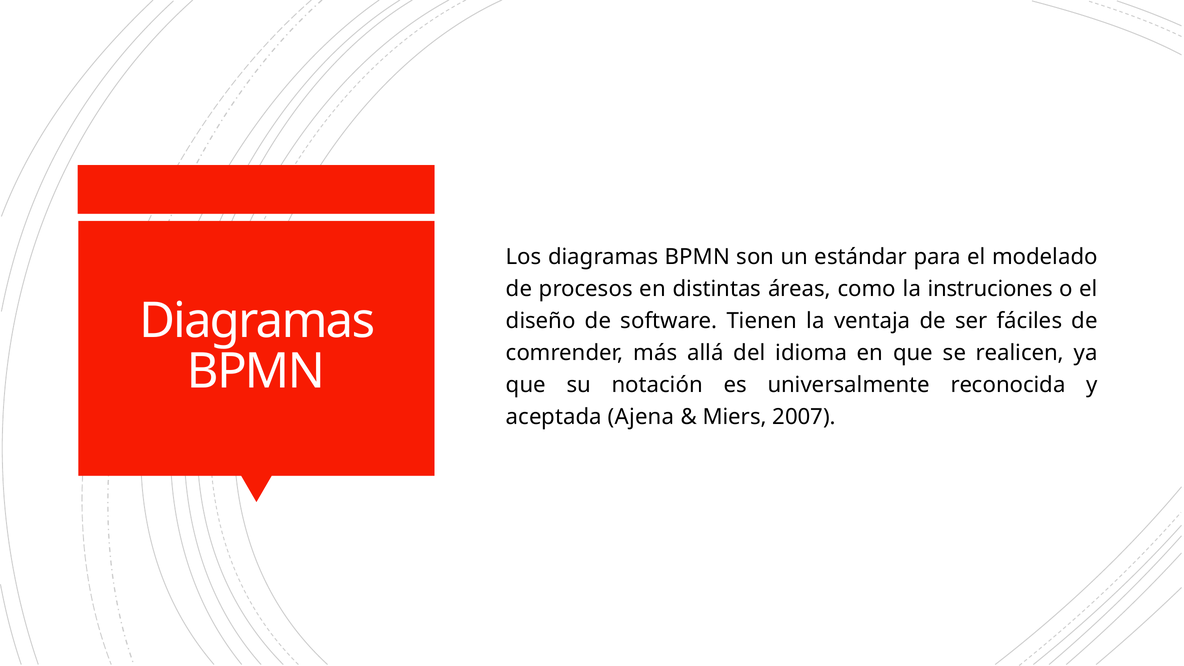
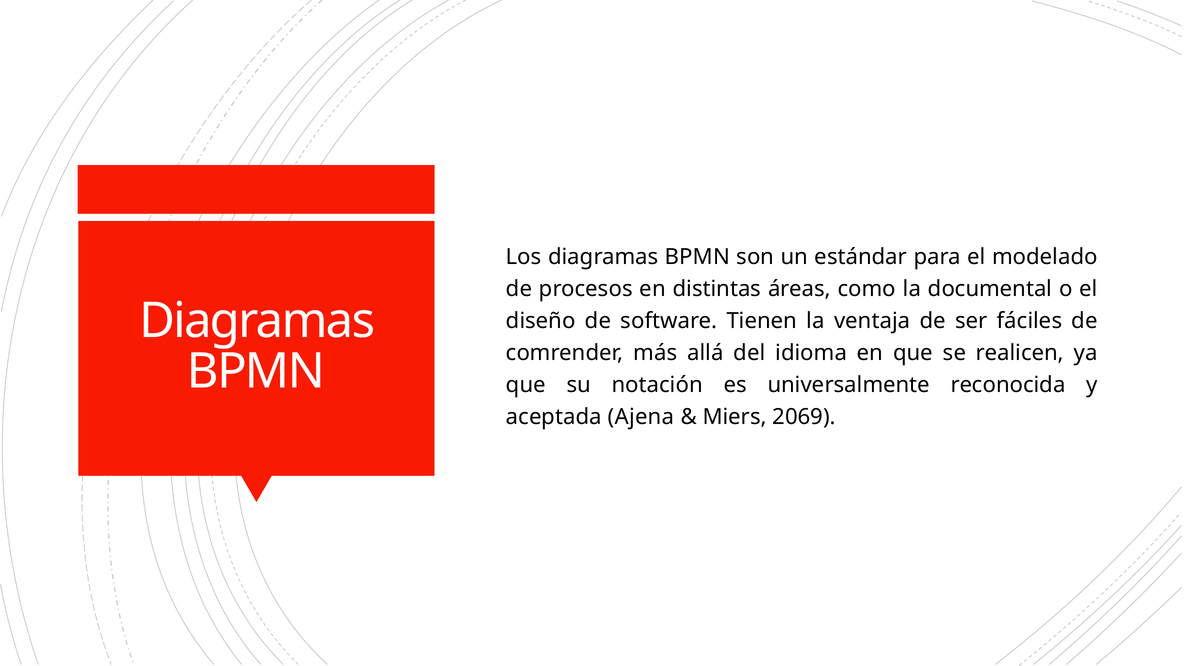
instruciones: instruciones -> documental
2007: 2007 -> 2069
